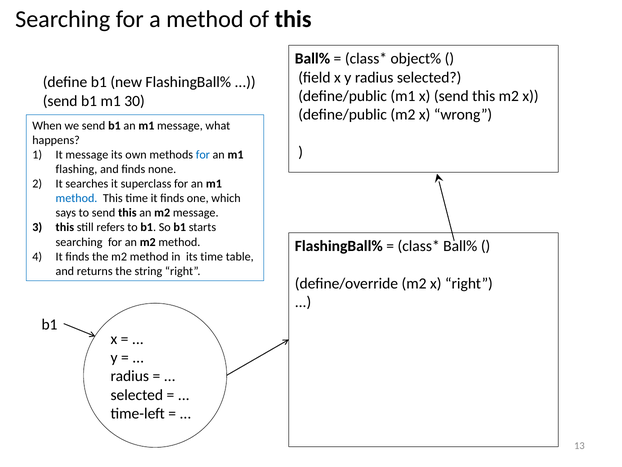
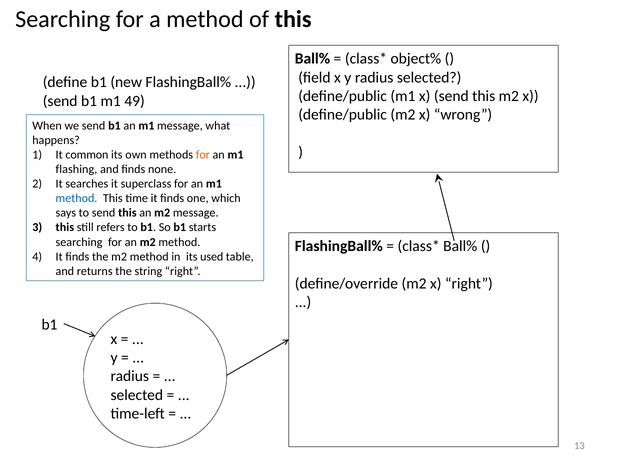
30: 30 -> 49
It message: message -> common
for at (203, 155) colour: blue -> orange
its time: time -> used
